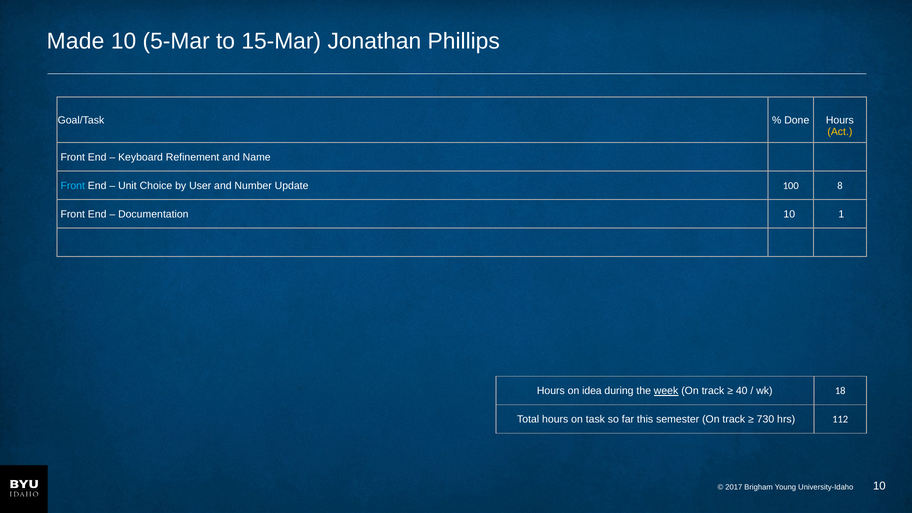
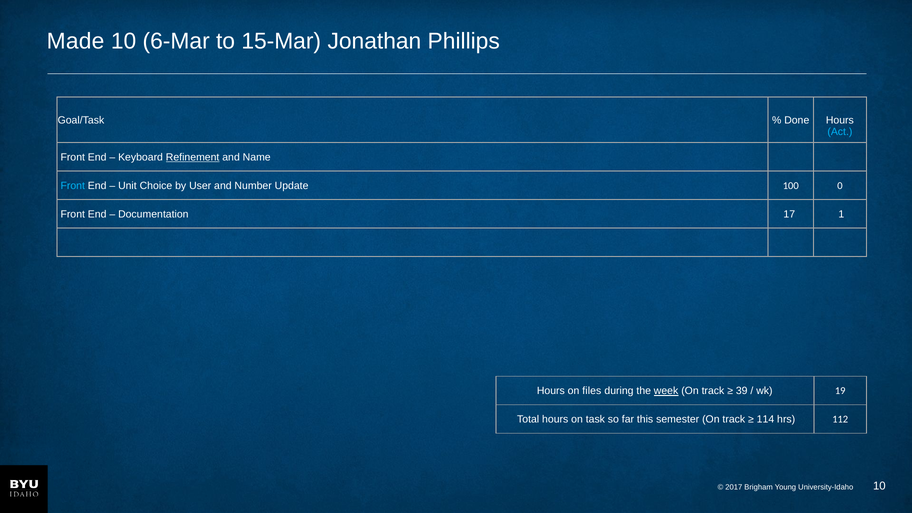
5-Mar: 5-Mar -> 6-Mar
Act colour: yellow -> light blue
Refinement underline: none -> present
8: 8 -> 0
Documentation 10: 10 -> 17
idea: idea -> files
40: 40 -> 39
18: 18 -> 19
730: 730 -> 114
